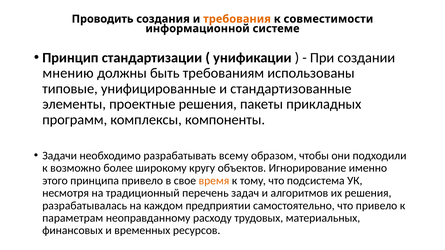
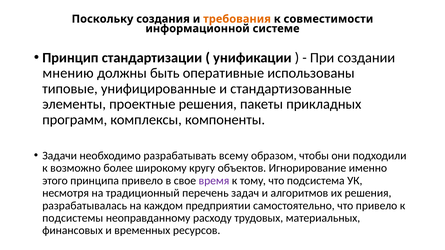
Проводить: Проводить -> Поскольку
требованиям: требованиям -> оперативные
время colour: orange -> purple
параметрам: параметрам -> подсистемы
